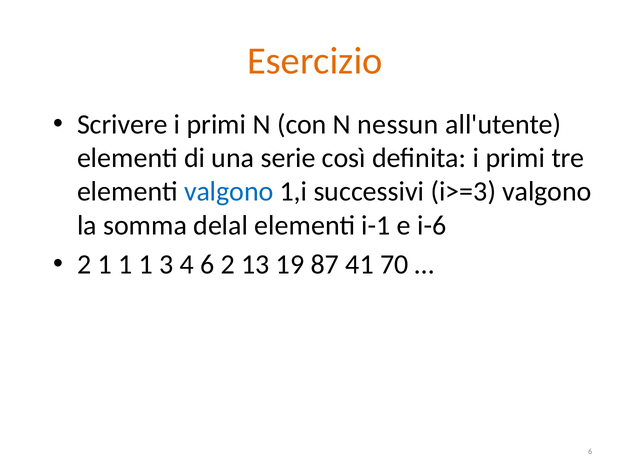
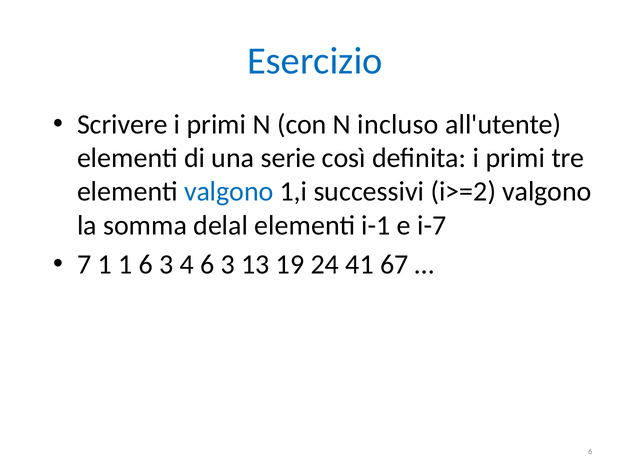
Esercizio colour: orange -> blue
nessun: nessun -> incluso
i>=3: i>=3 -> i>=2
i-6: i-6 -> i-7
2 at (84, 264): 2 -> 7
1 1 1: 1 -> 6
4 6 2: 2 -> 3
87: 87 -> 24
70: 70 -> 67
